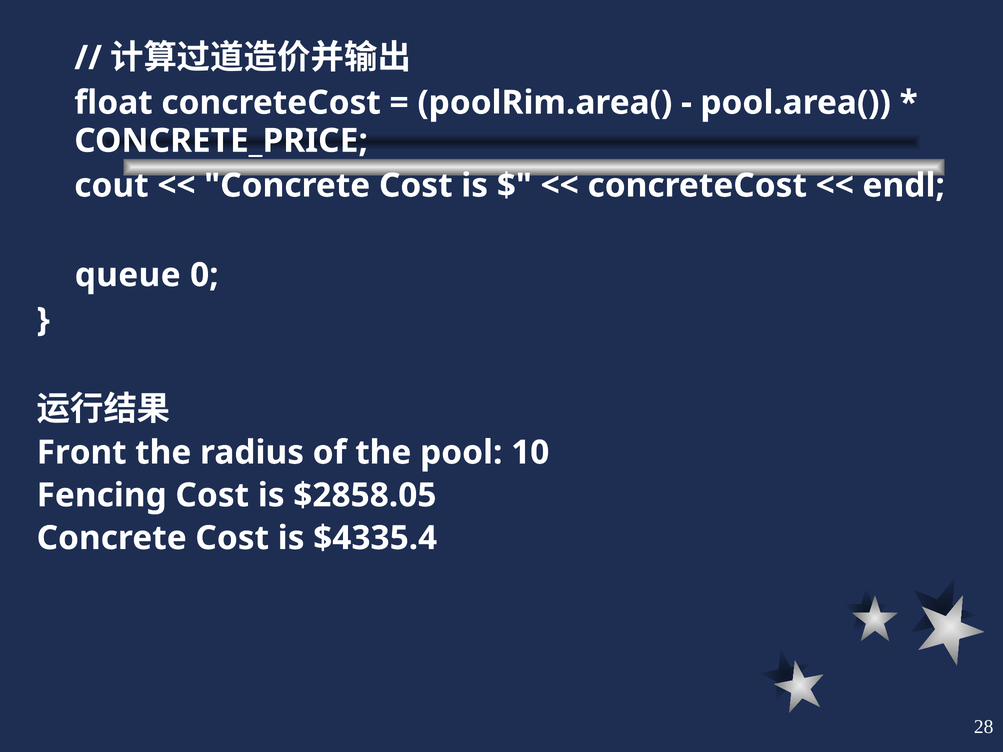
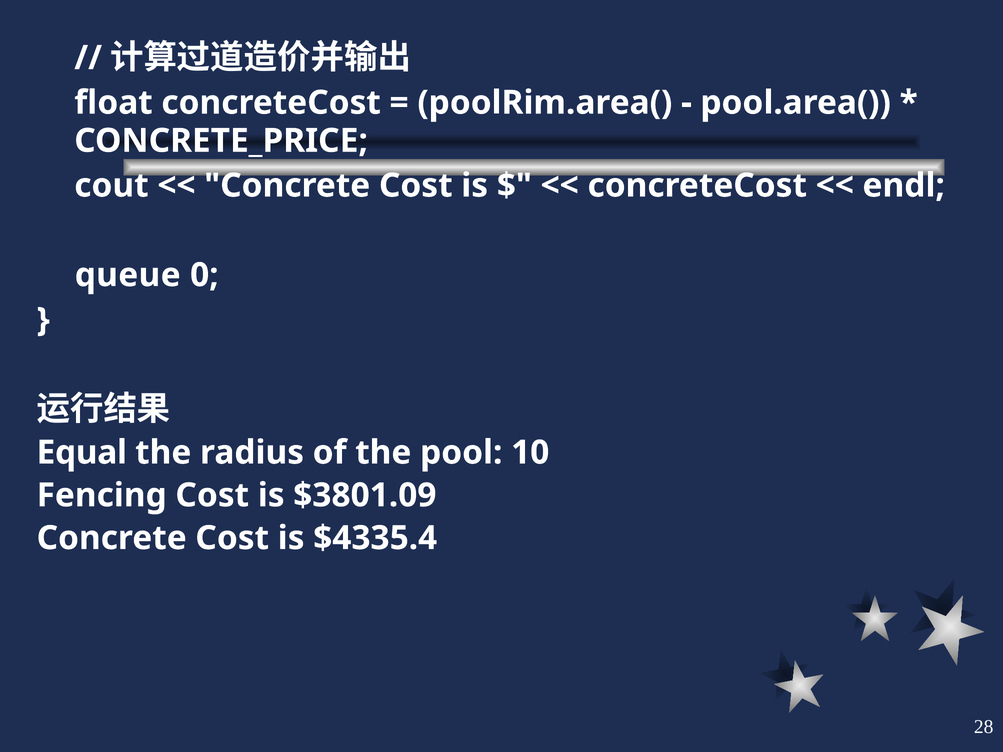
Front: Front -> Equal
$2858.05: $2858.05 -> $3801.09
